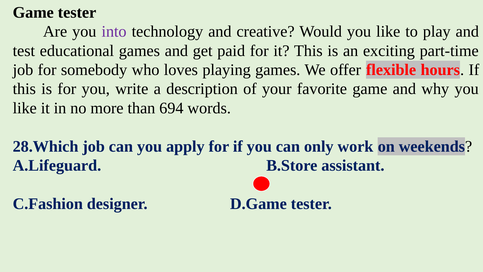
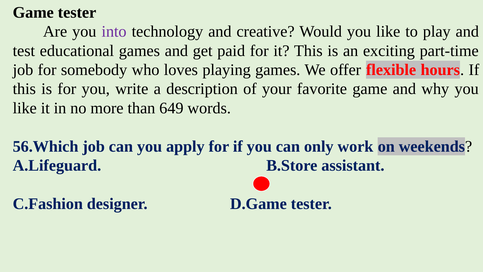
694: 694 -> 649
28.Which: 28.Which -> 56.Which
